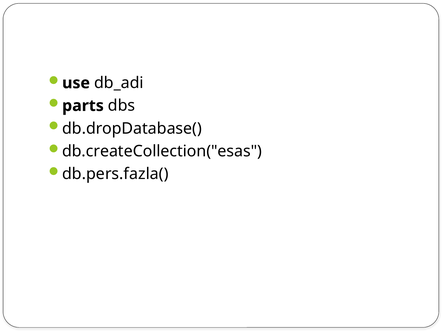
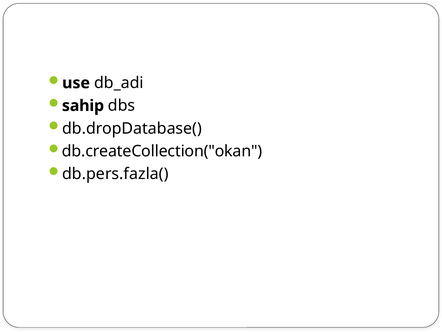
parts: parts -> sahip
db.createCollection("esas: db.createCollection("esas -> db.createCollection("okan
